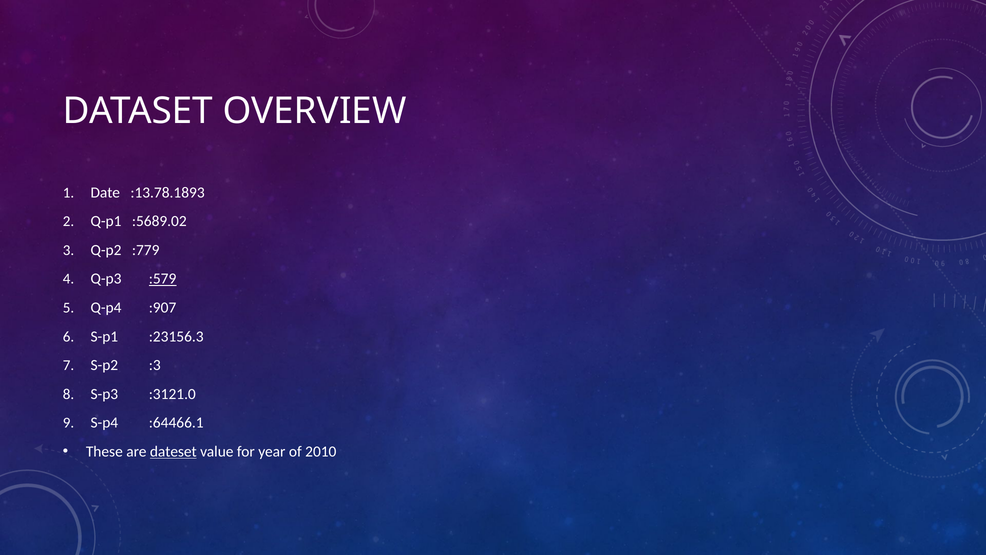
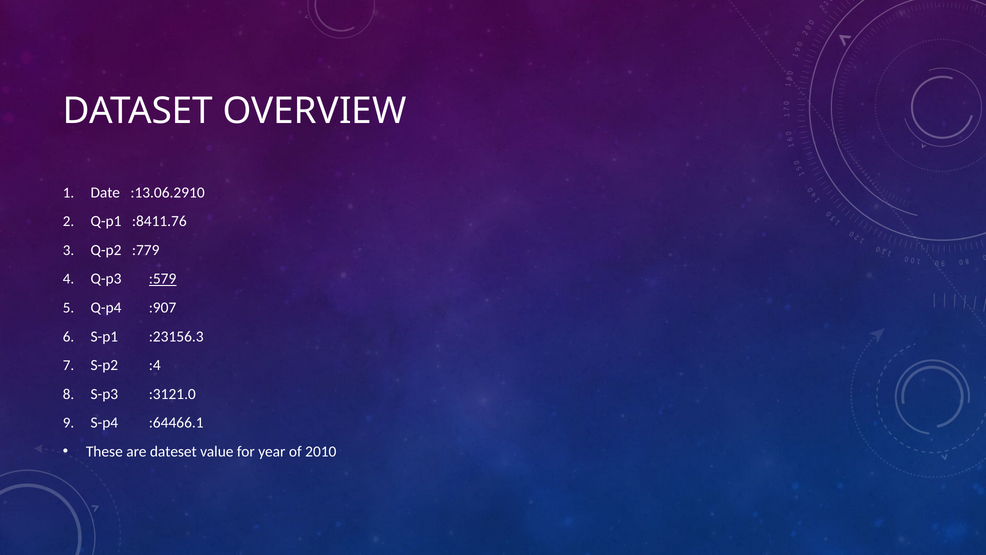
:13.78.1893: :13.78.1893 -> :13.06.2910
:5689.02: :5689.02 -> :8411.76
:3: :3 -> :4
dateset underline: present -> none
